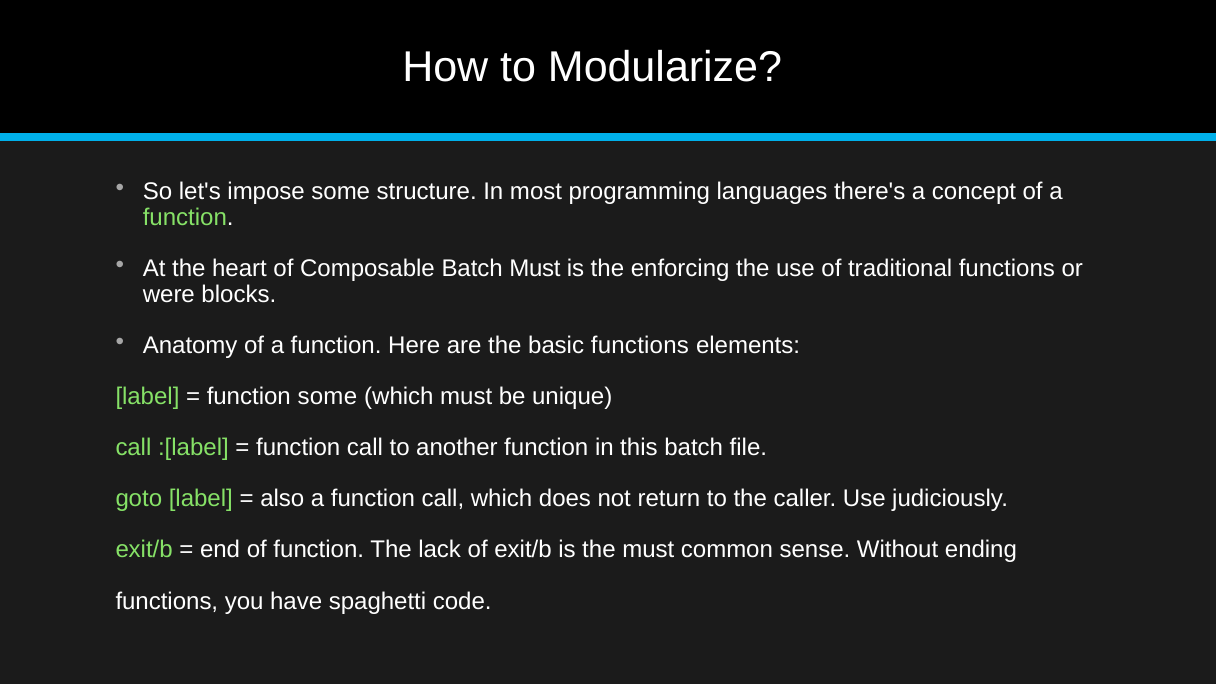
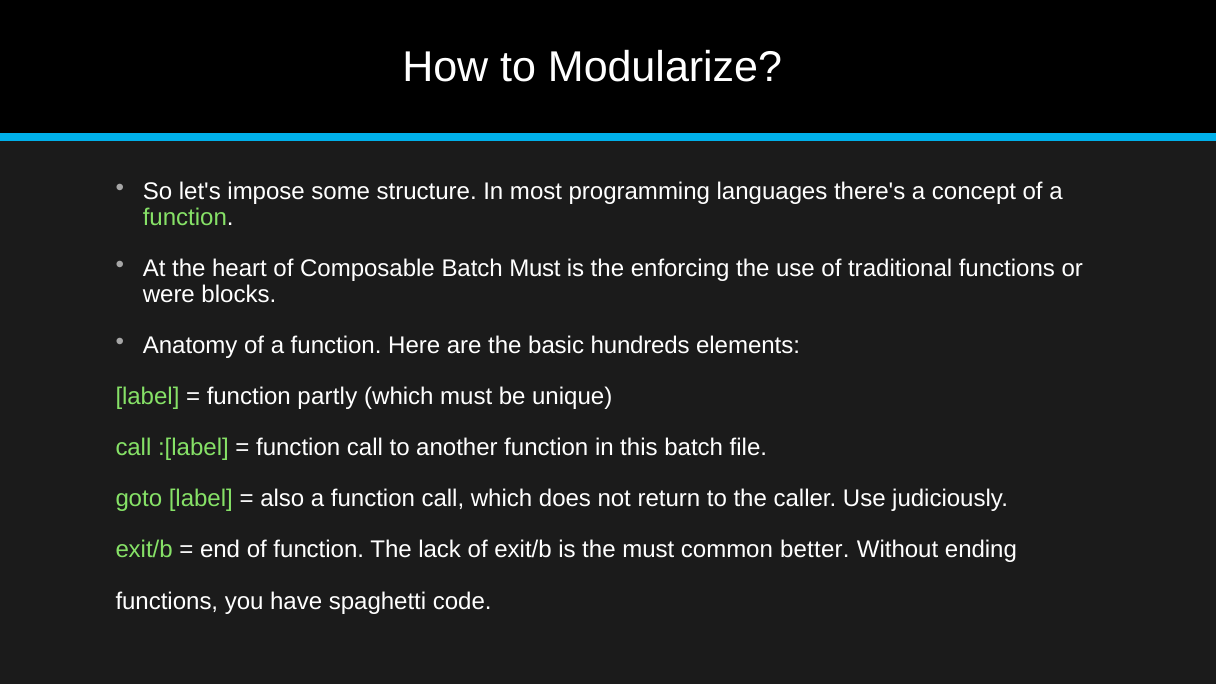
basic functions: functions -> hundreds
function some: some -> partly
sense: sense -> better
